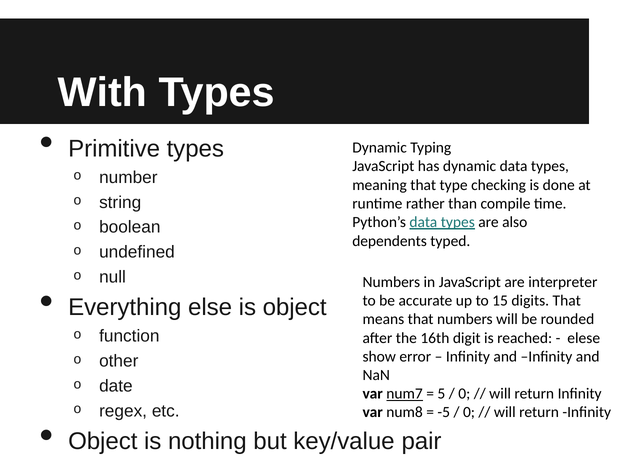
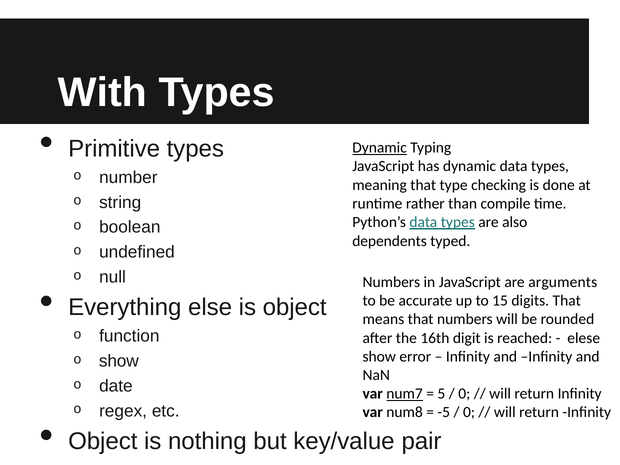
Dynamic at (380, 148) underline: none -> present
interpreter: interpreter -> arguments
other at (119, 361): other -> show
